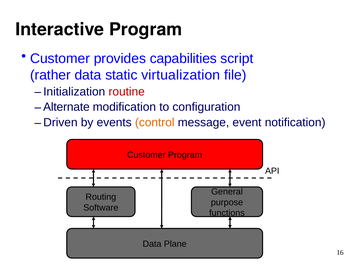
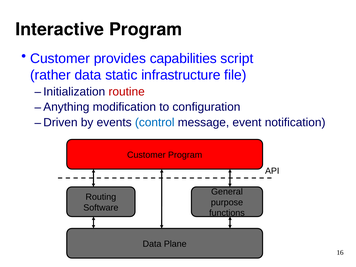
virtualization: virtualization -> infrastructure
Alternate: Alternate -> Anything
control colour: orange -> blue
